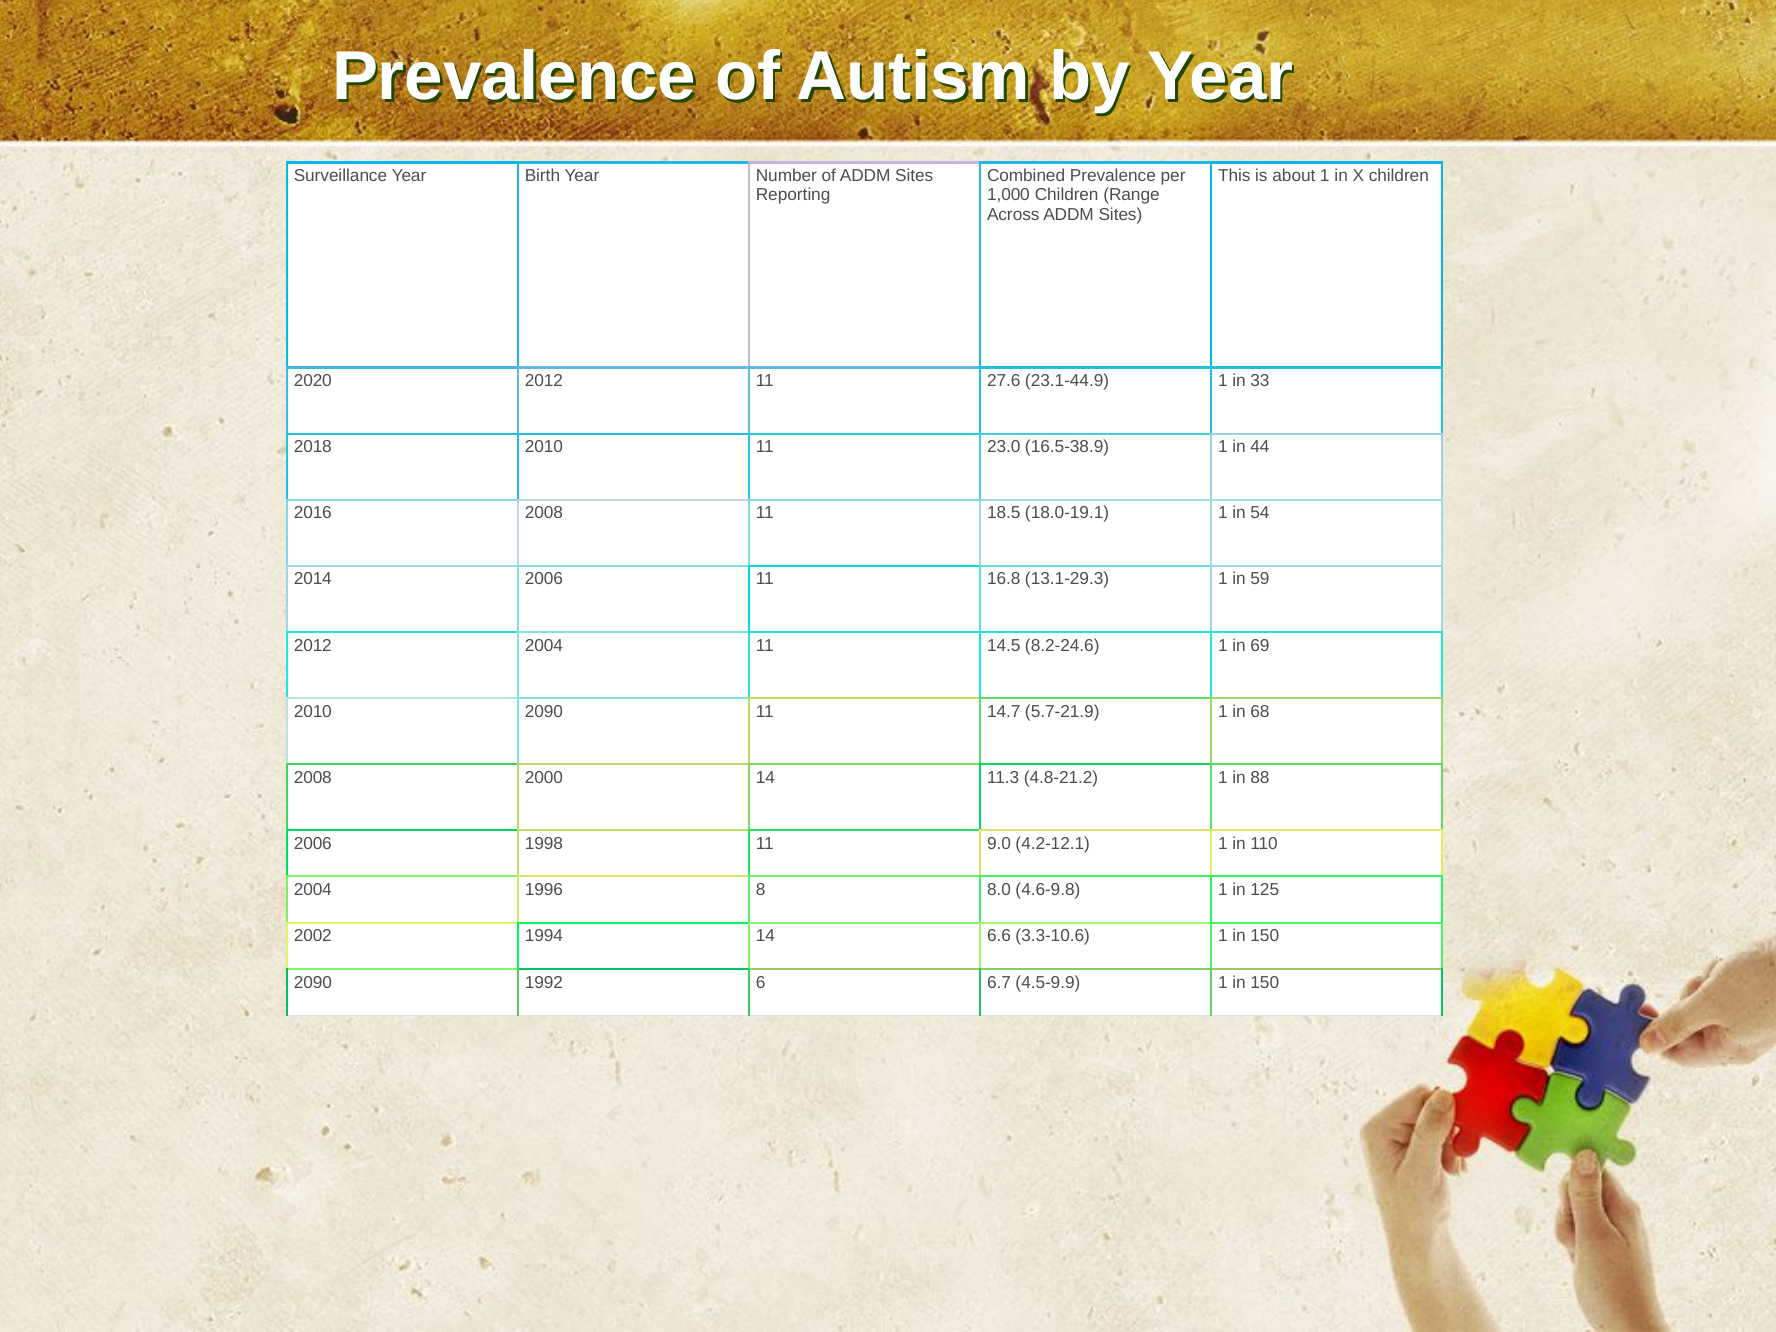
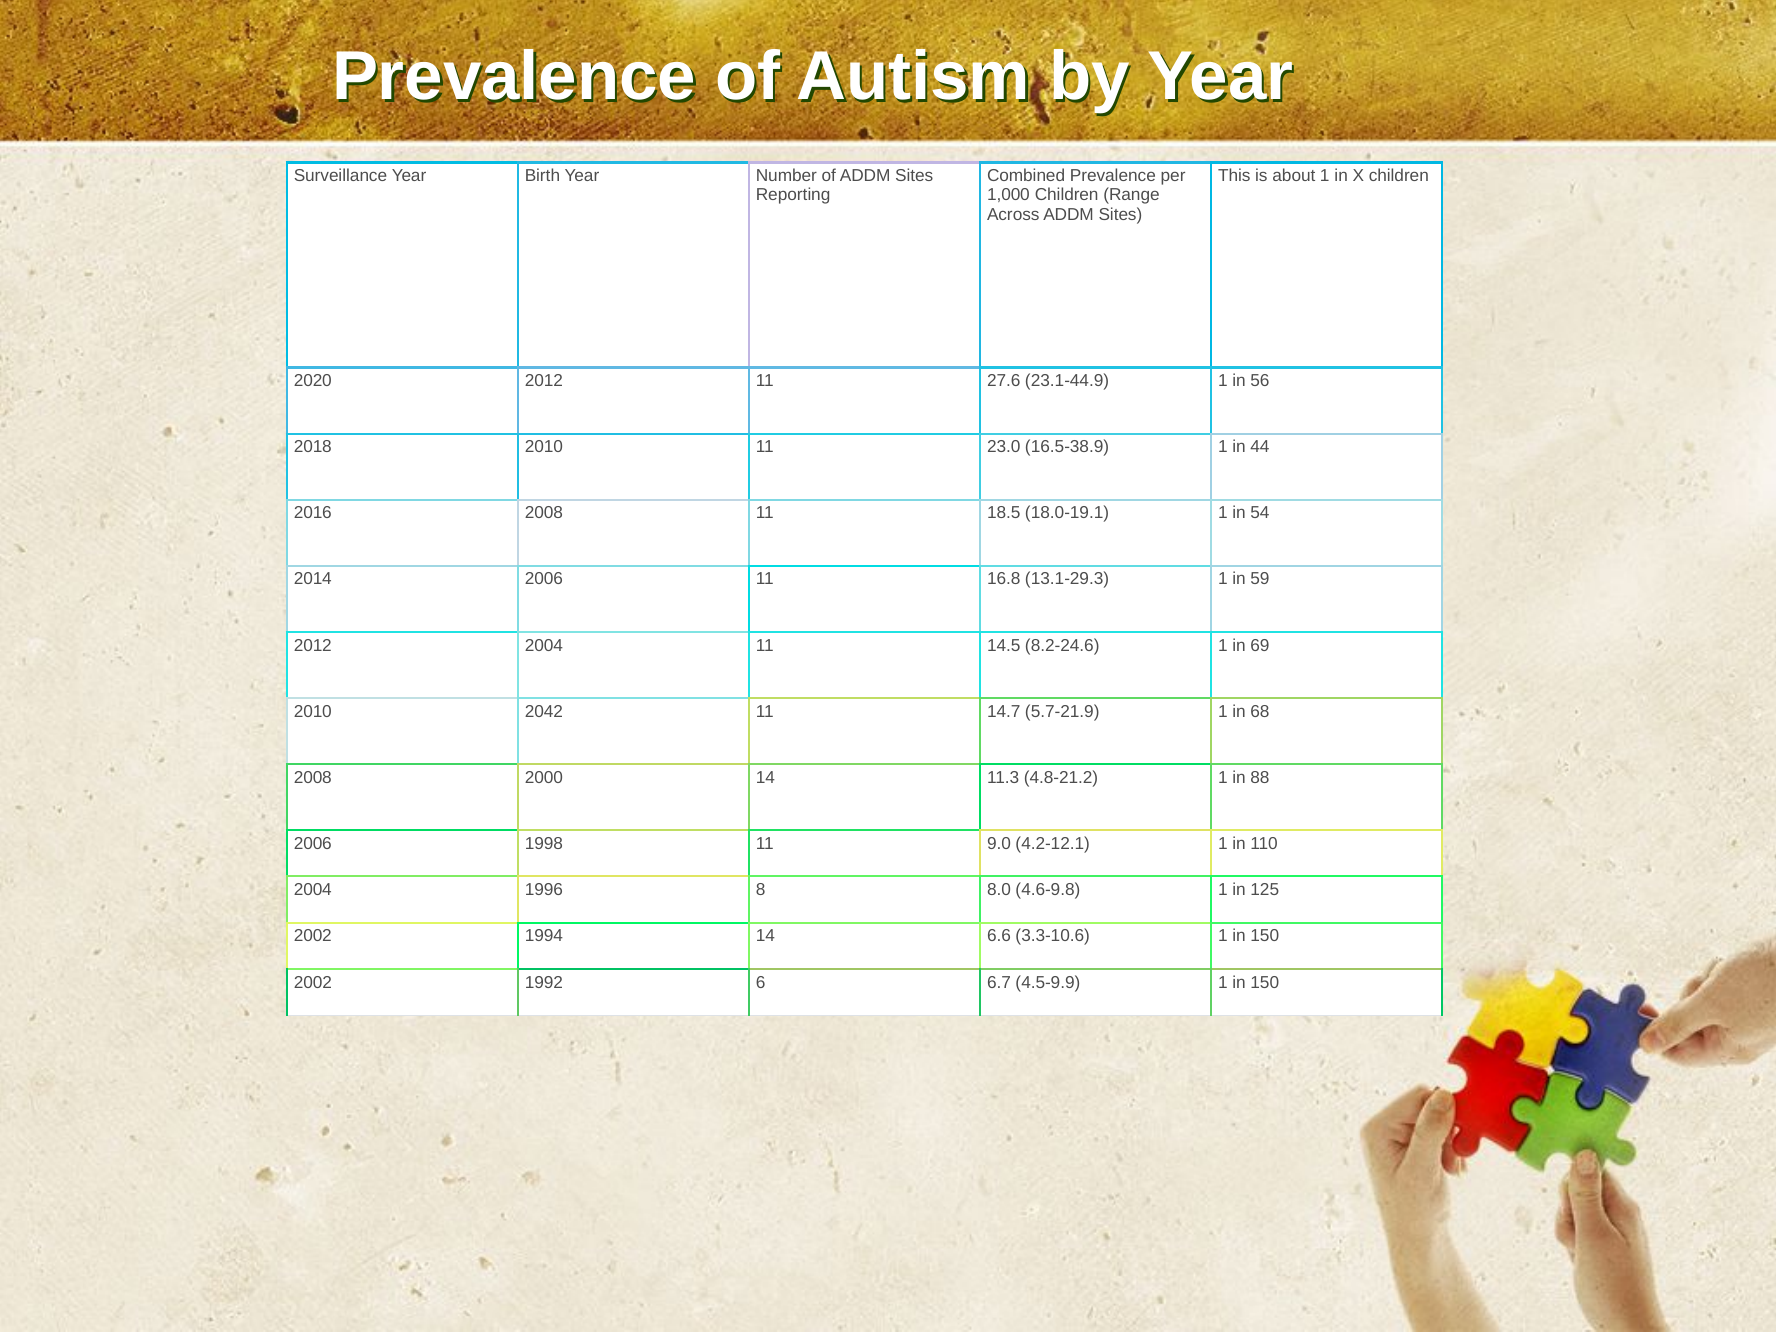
33: 33 -> 56
2010 2090: 2090 -> 2042
2090 at (313, 982): 2090 -> 2002
